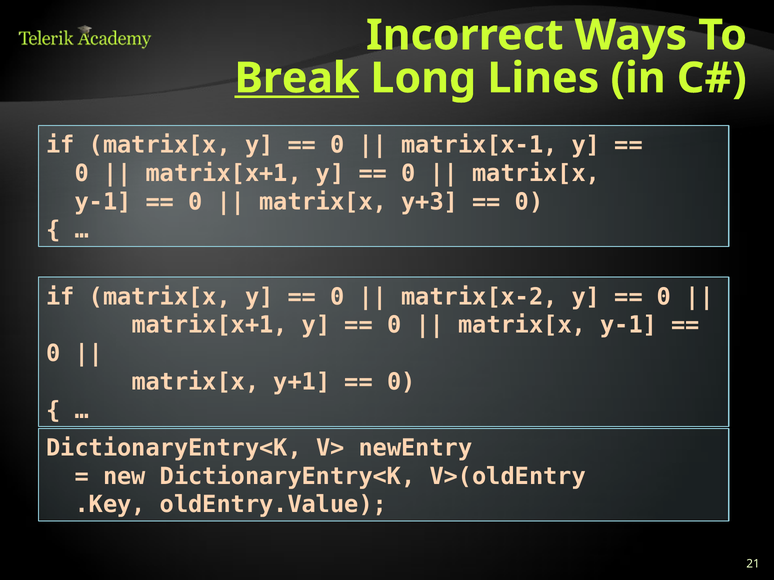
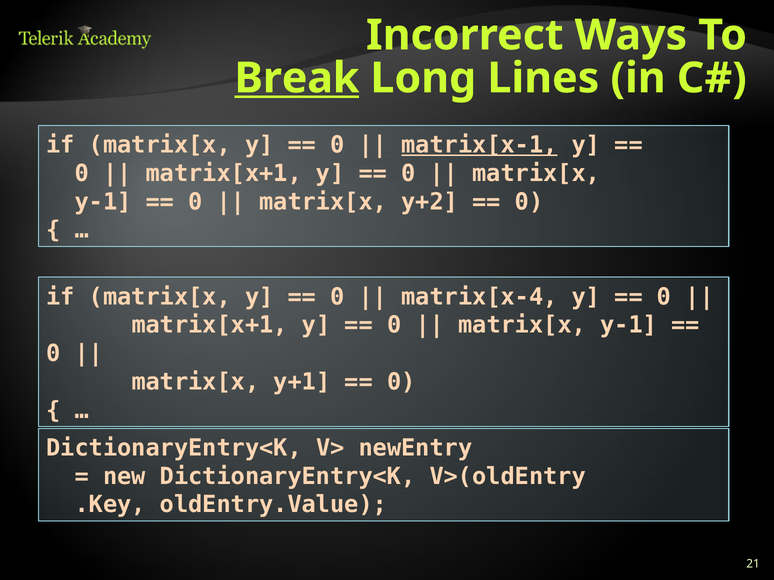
matrix[x-1 underline: none -> present
y+3: y+3 -> y+2
matrix[x-2: matrix[x-2 -> matrix[x-4
